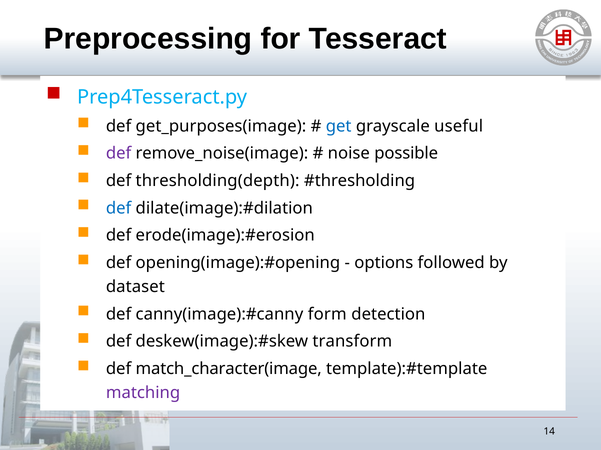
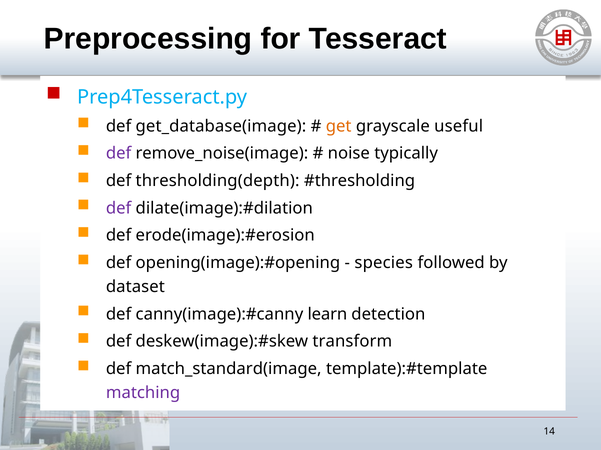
get_purposes(image: get_purposes(image -> get_database(image
get colour: blue -> orange
possible: possible -> typically
def at (119, 208) colour: blue -> purple
options: options -> species
form: form -> learn
match_character(image: match_character(image -> match_standard(image
